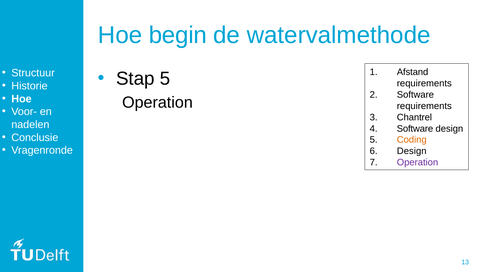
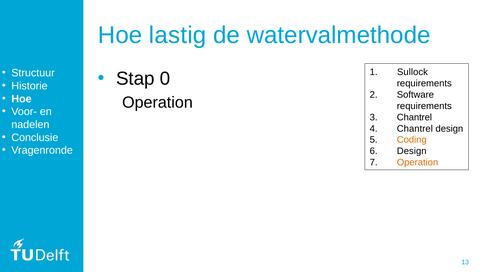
begin: begin -> lastig
Afstand: Afstand -> Sullock
Stap 5: 5 -> 0
Software at (415, 128): Software -> Chantrel
Operation at (418, 162) colour: purple -> orange
